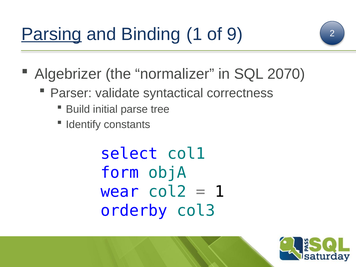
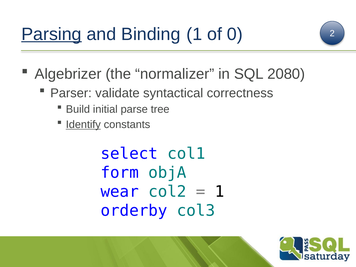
9: 9 -> 0
2070: 2070 -> 2080
Identify underline: none -> present
